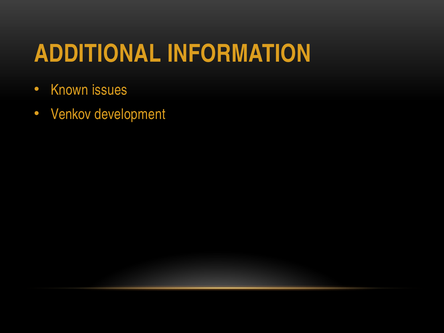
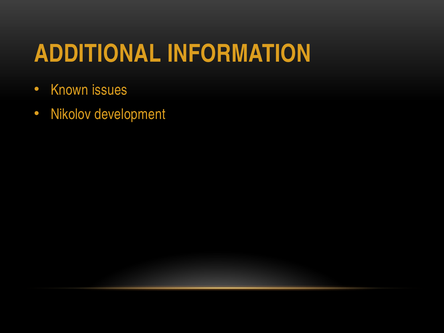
Venkov: Venkov -> Nikolov
